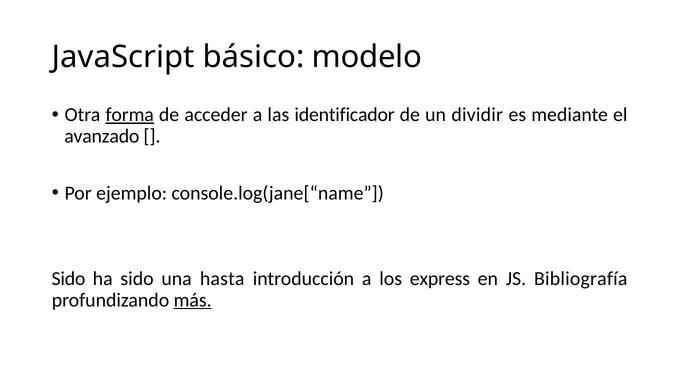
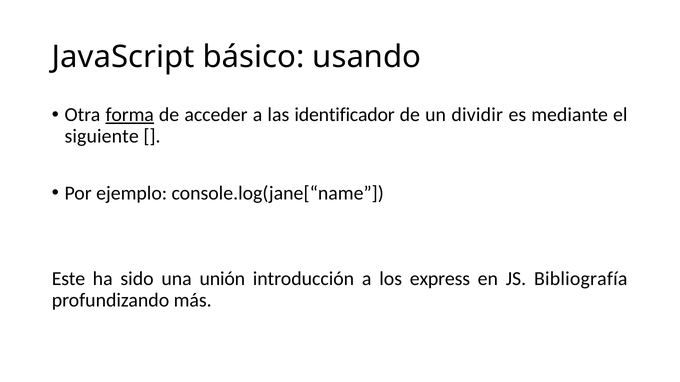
modelo: modelo -> usando
avanzado: avanzado -> siguiente
Sido at (68, 279): Sido -> Este
hasta: hasta -> unión
más underline: present -> none
